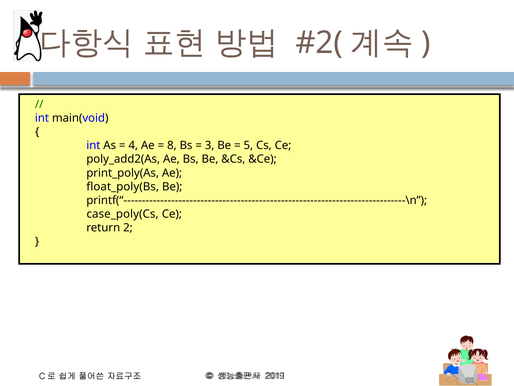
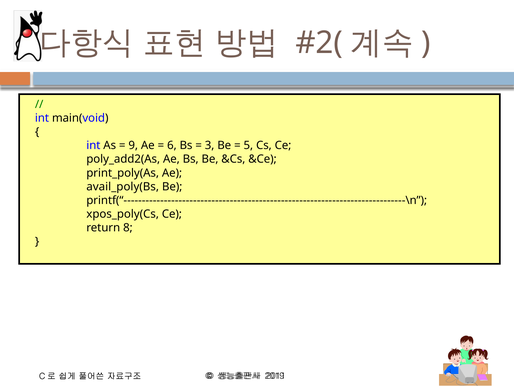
4: 4 -> 9
8: 8 -> 6
float_poly(Bs: float_poly(Bs -> avail_poly(Bs
case_poly(Cs: case_poly(Cs -> xpos_poly(Cs
2: 2 -> 8
